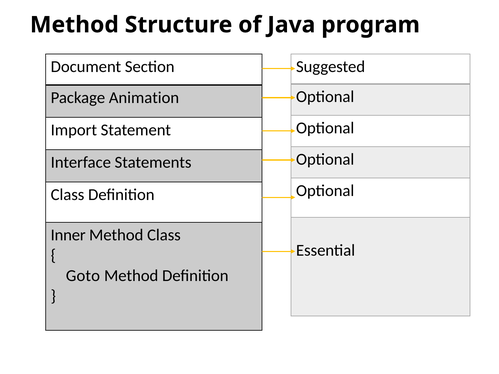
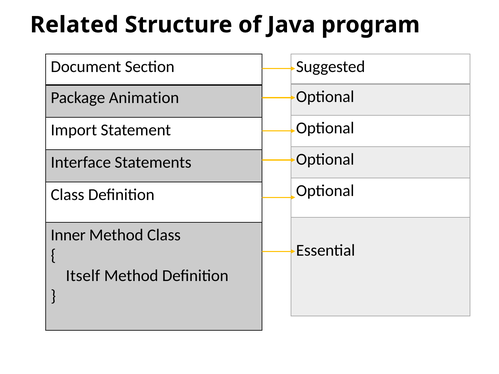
Method at (74, 25): Method -> Related
Goto: Goto -> Itself
